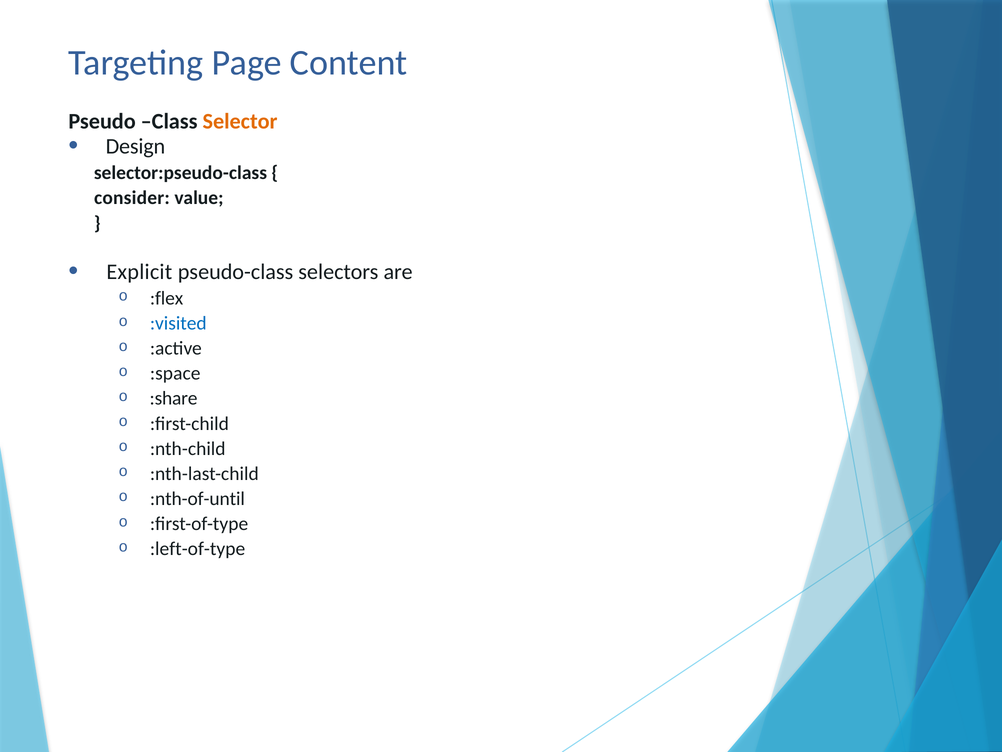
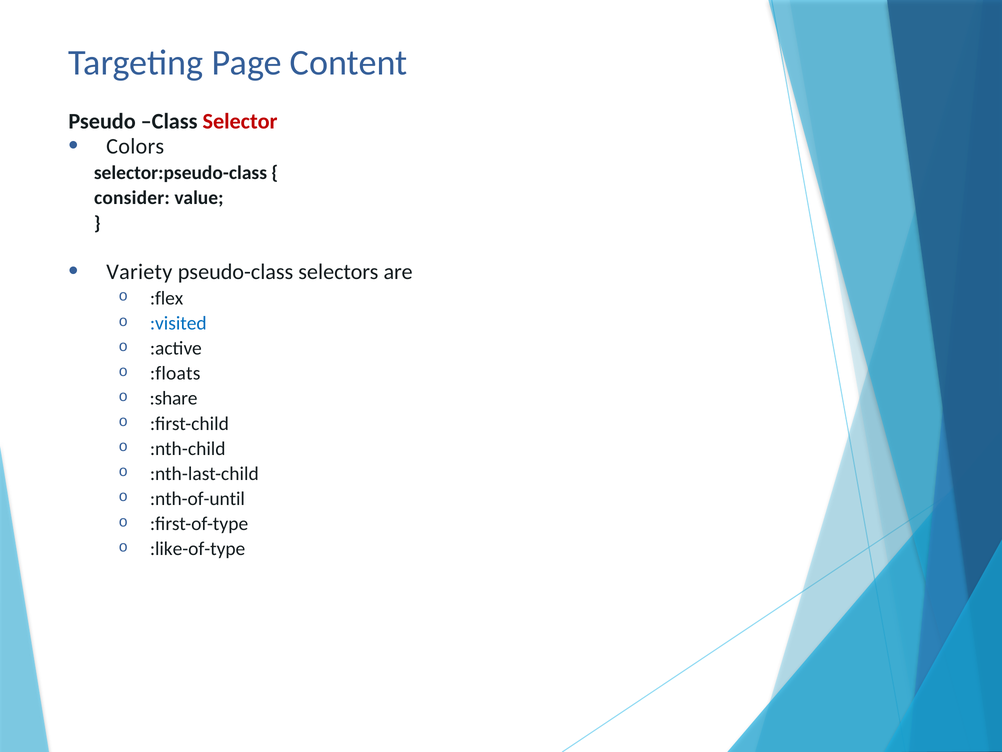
Selector colour: orange -> red
Design: Design -> Colors
Explicit: Explicit -> Variety
:space: :space -> :floats
:left-of-type: :left-of-type -> :like-of-type
